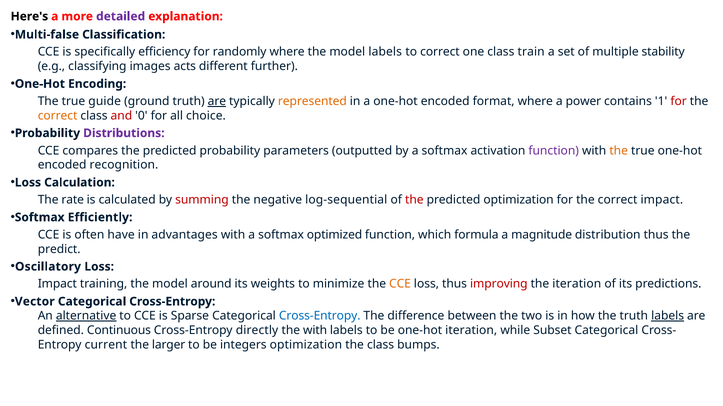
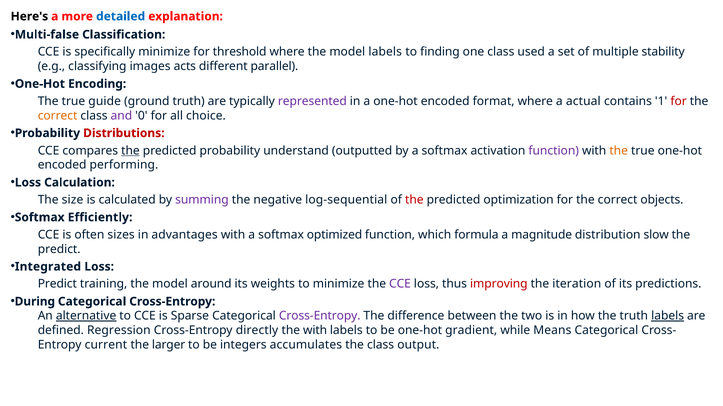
detailed colour: purple -> blue
specifically efficiency: efficiency -> minimize
randomly: randomly -> threshold
to correct: correct -> finding
train: train -> used
further: further -> parallel
are at (217, 101) underline: present -> none
represented colour: orange -> purple
power: power -> actual
and colour: red -> purple
Distributions colour: purple -> red
the at (130, 151) underline: none -> present
parameters: parameters -> understand
recognition: recognition -> performing
rate: rate -> size
summing colour: red -> purple
correct impact: impact -> objects
have: have -> sizes
distribution thus: thus -> slow
Oscillatory: Oscillatory -> Integrated
Impact at (57, 285): Impact -> Predict
CCE at (400, 285) colour: orange -> purple
Vector: Vector -> During
Cross-Entropy at (320, 316) colour: blue -> purple
Continuous: Continuous -> Regression
one-hot iteration: iteration -> gradient
Subset: Subset -> Means
integers optimization: optimization -> accumulates
bumps: bumps -> output
